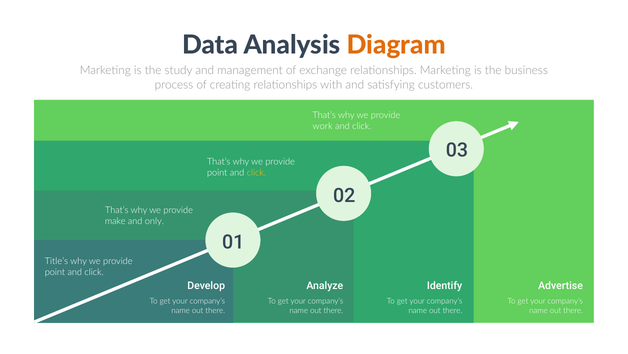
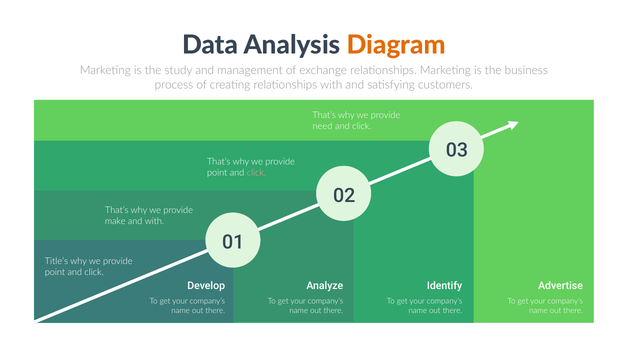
work: work -> need
click at (256, 172) colour: yellow -> pink
and only: only -> with
